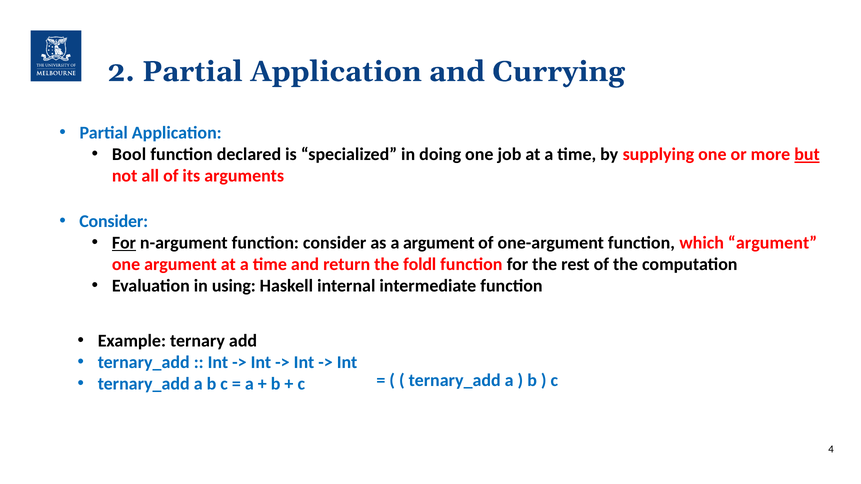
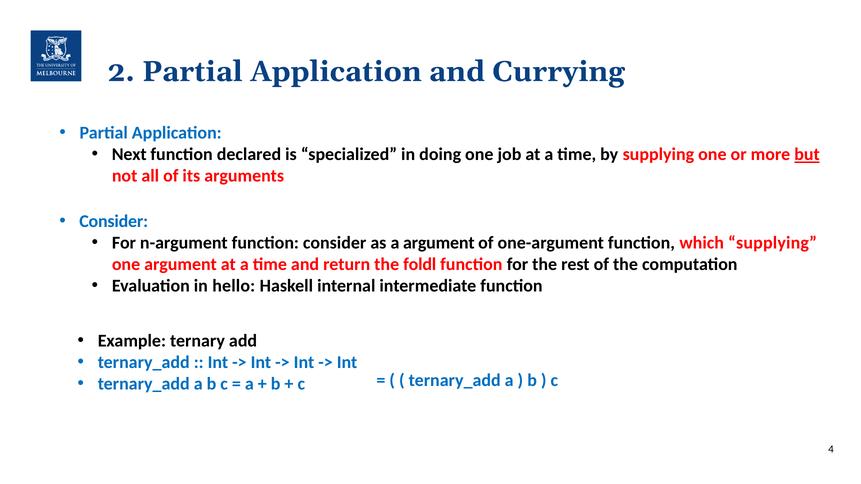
Bool: Bool -> Next
For at (124, 243) underline: present -> none
which argument: argument -> supplying
using: using -> hello
